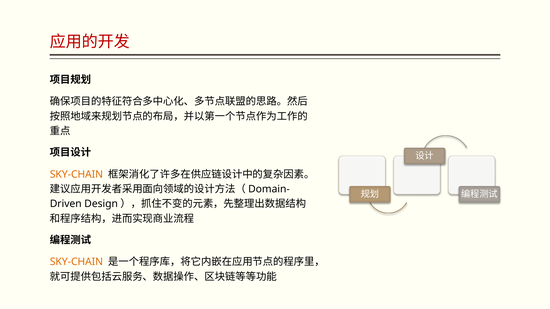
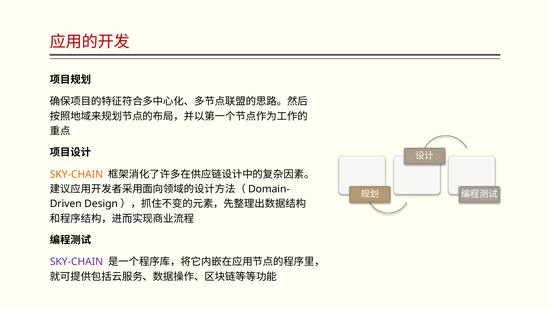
SKY-CHAIN at (76, 262) colour: orange -> purple
